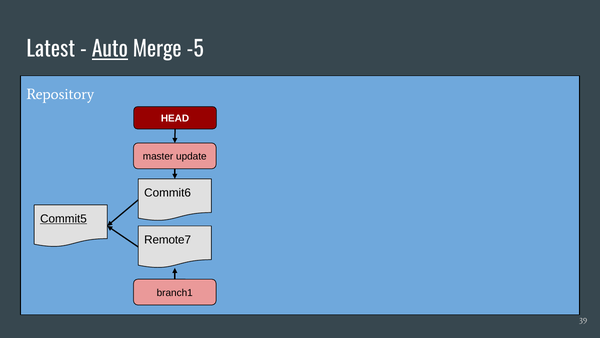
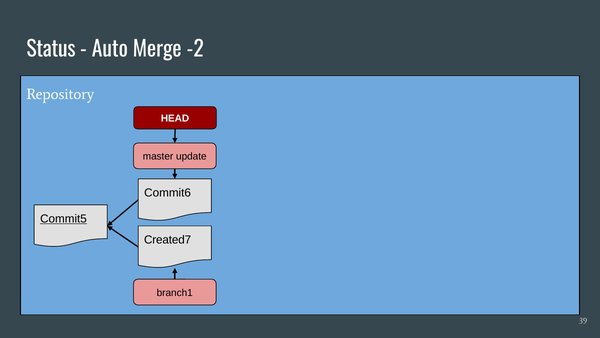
Latest: Latest -> Status
Auto underline: present -> none
-5: -5 -> -2
Remote7: Remote7 -> Created7
